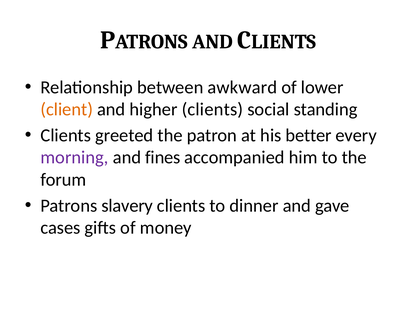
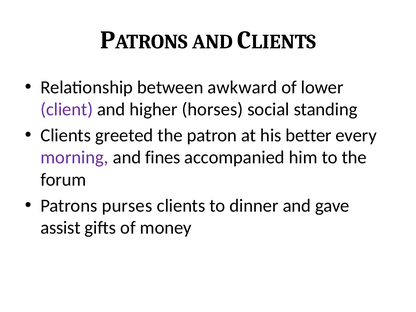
client colour: orange -> purple
higher clients: clients -> horses
slavery: slavery -> purses
cases: cases -> assist
